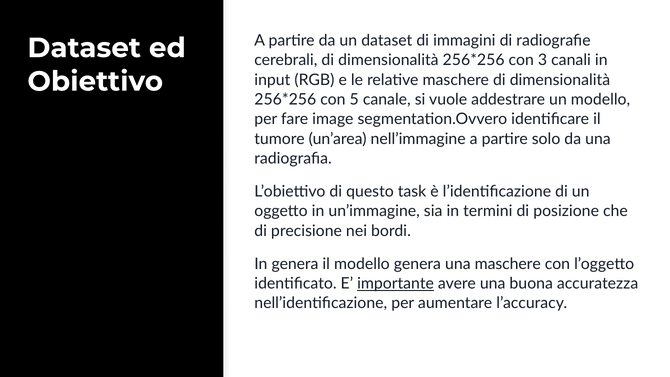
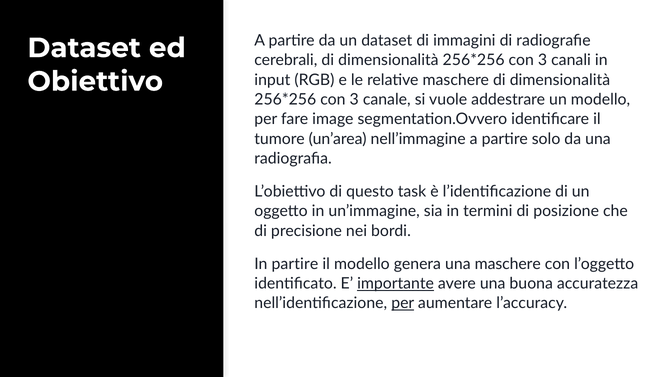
5 at (354, 99): 5 -> 3
In genera: genera -> partire
per at (403, 303) underline: none -> present
